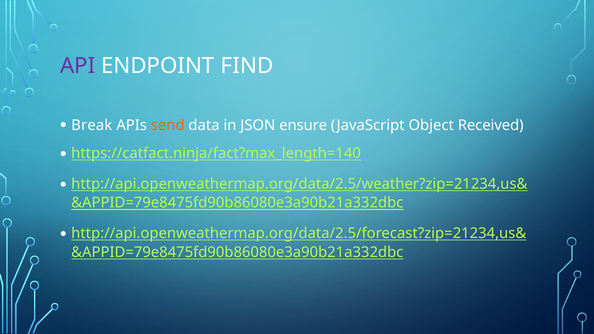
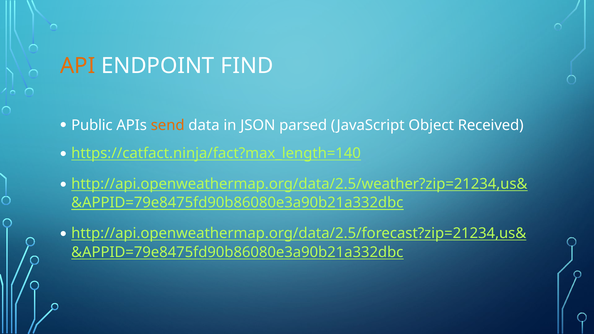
API colour: purple -> orange
Break: Break -> Public
ensure: ensure -> parsed
